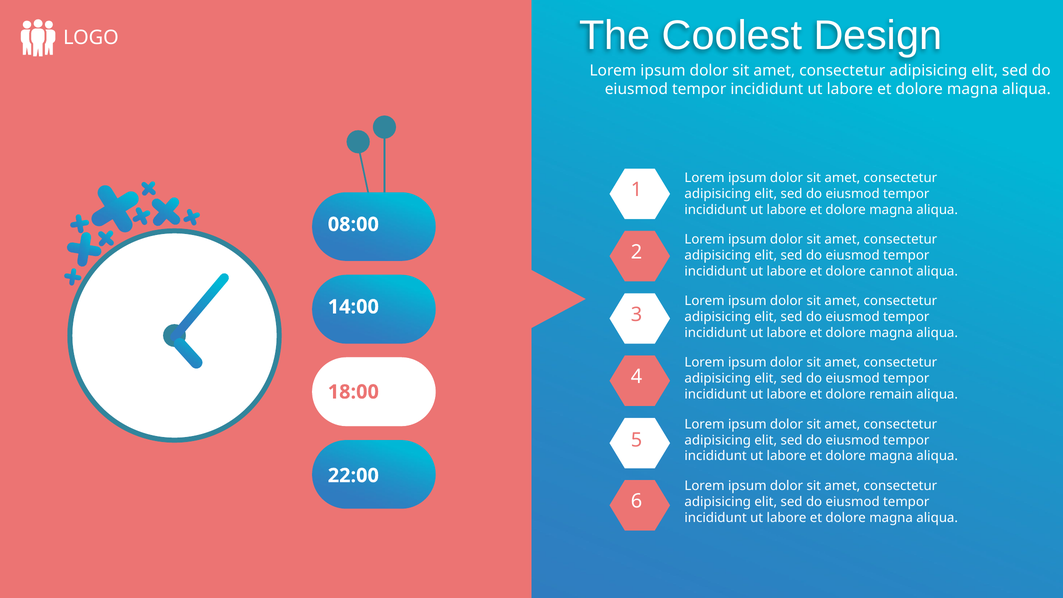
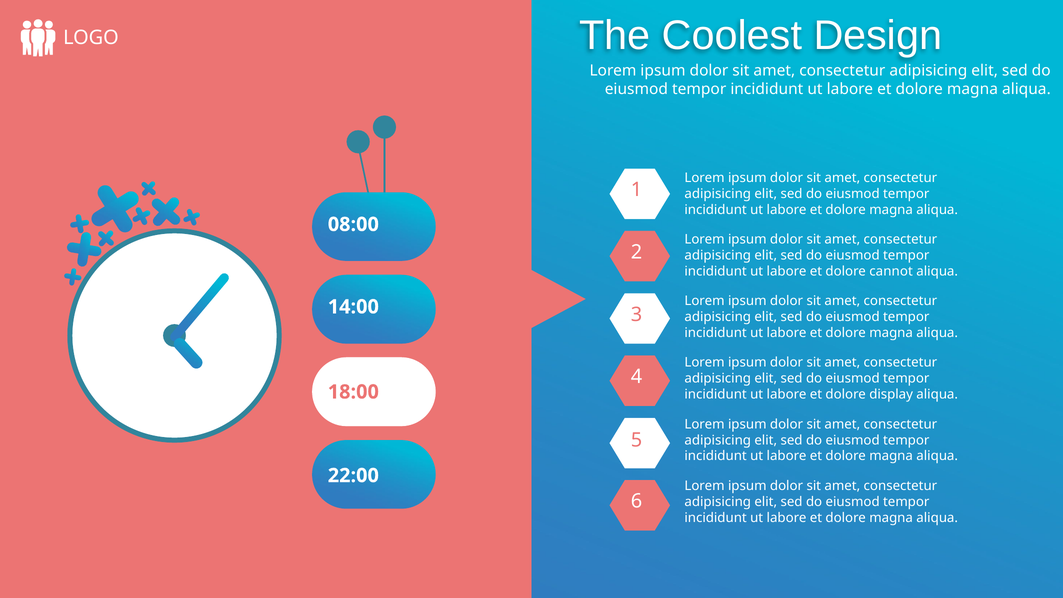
remain: remain -> display
